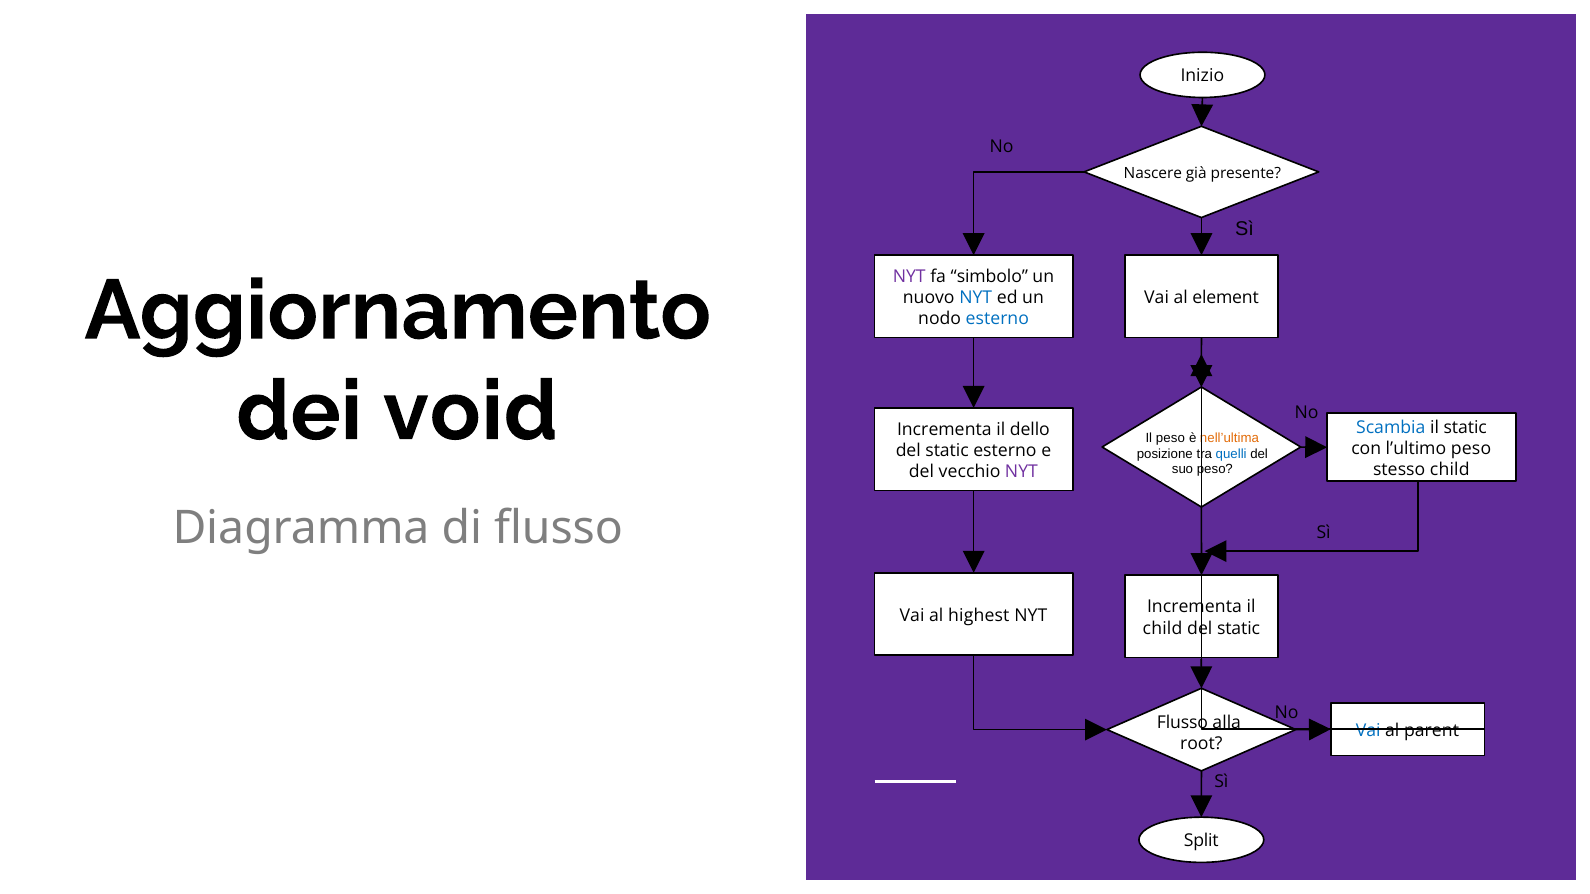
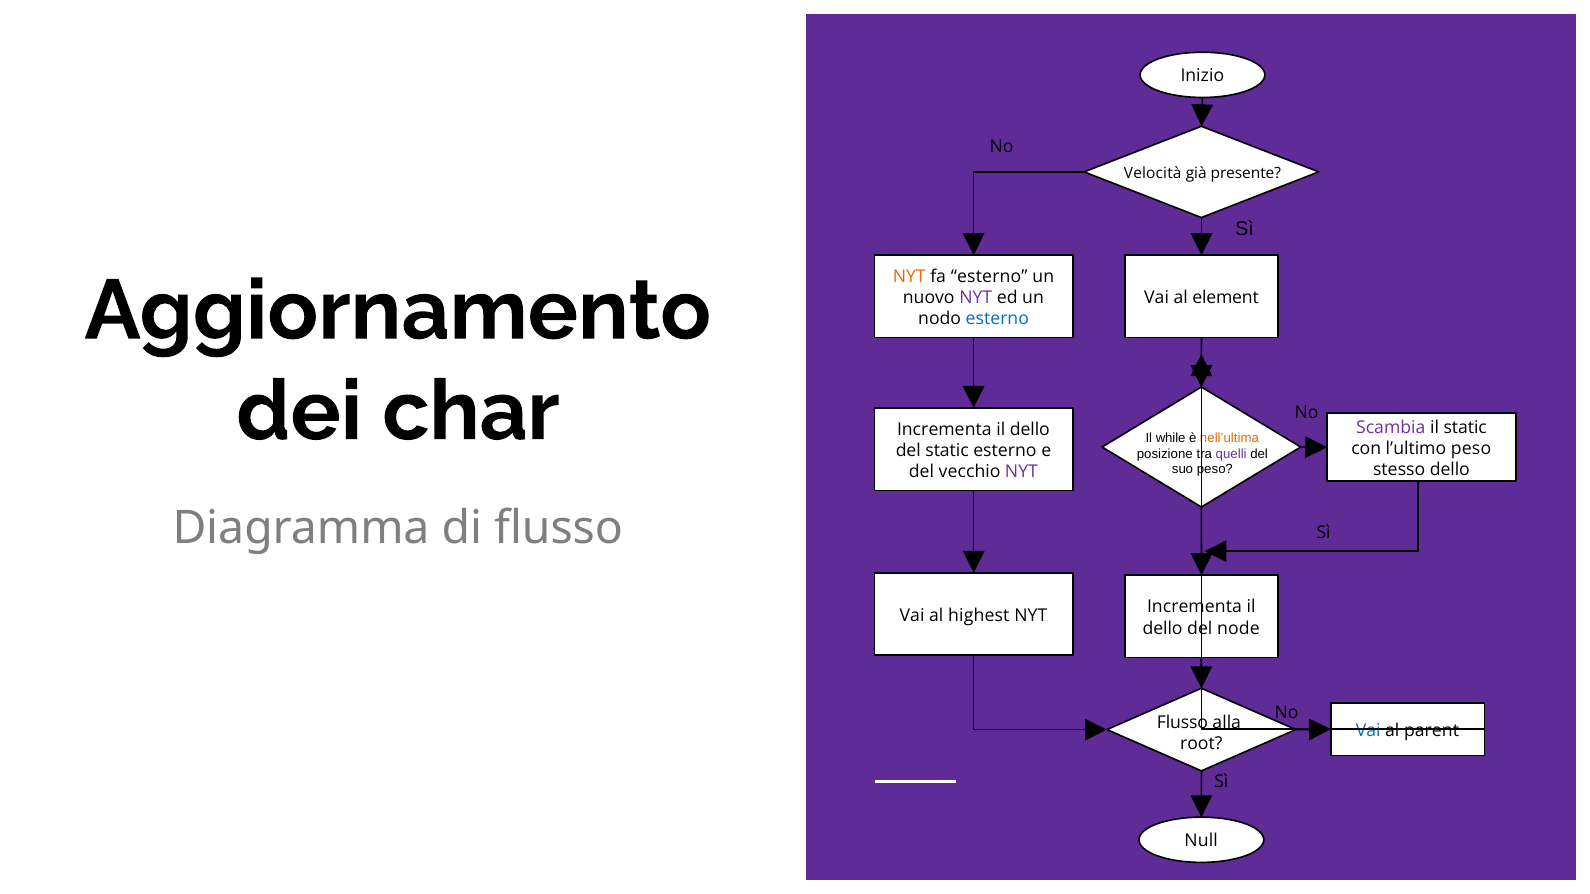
Nascere: Nascere -> Velocità
NYT at (909, 277) colour: purple -> orange
fa simbolo: simbolo -> esterno
NYT at (976, 298) colour: blue -> purple
void: void -> char
Scambia colour: blue -> purple
Il peso: peso -> while
quelli colour: blue -> purple
stesso child: child -> dello
child at (1163, 628): child -> dello
static at (1239, 628): static -> node
Split: Split -> Null
